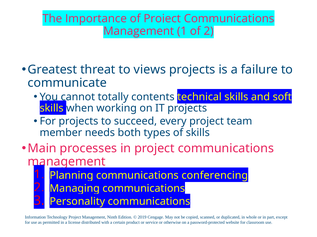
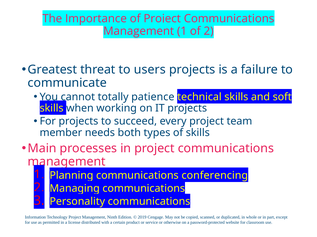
views: views -> users
contents: contents -> patience
